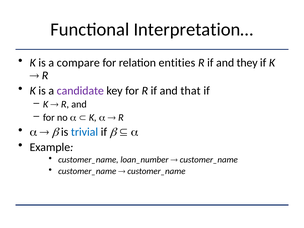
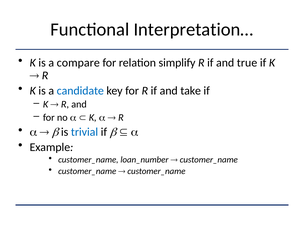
entities: entities -> simplify
they: they -> true
candidate colour: purple -> blue
that: that -> take
